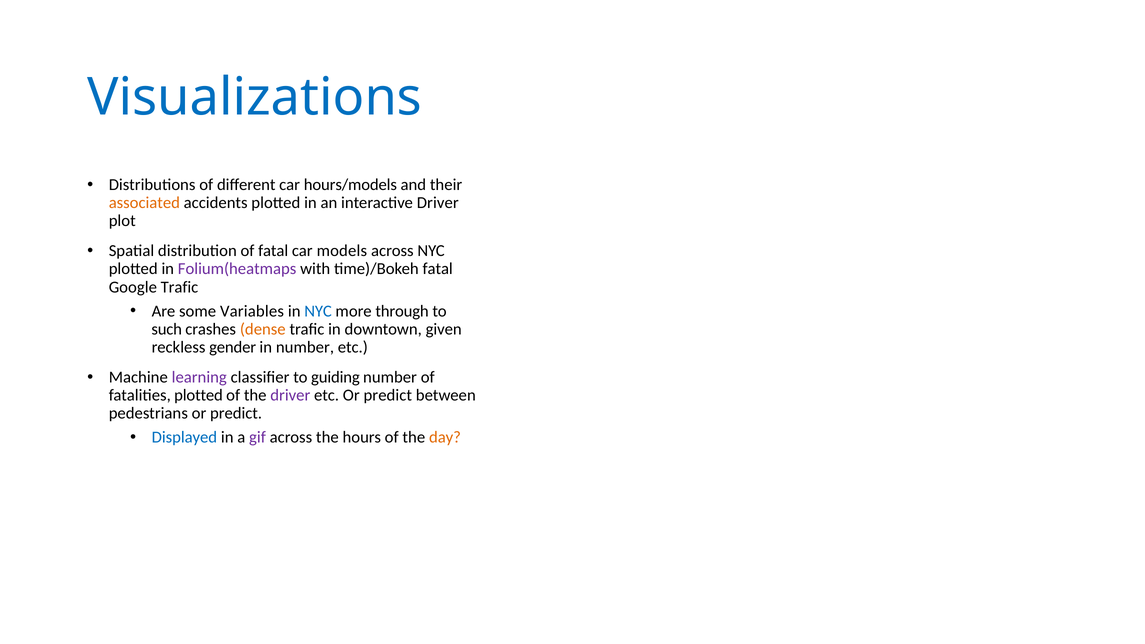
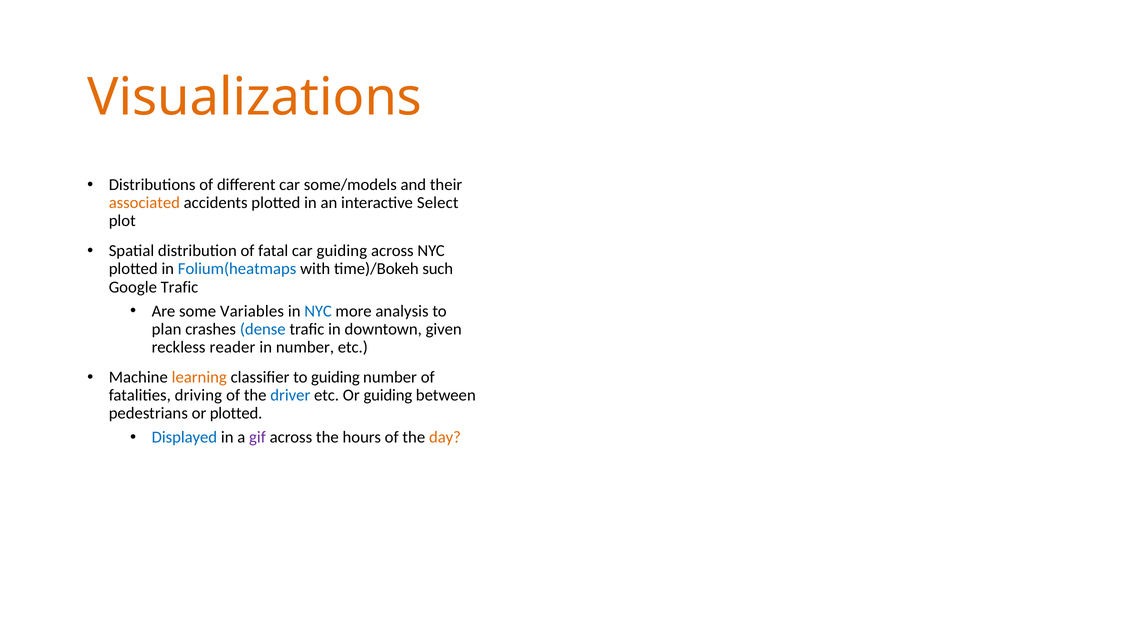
Visualizations colour: blue -> orange
hours/models: hours/models -> some/models
interactive Driver: Driver -> Select
car models: models -> guiding
Folium(heatmaps colour: purple -> blue
time)/Bokeh fatal: fatal -> such
through: through -> analysis
such: such -> plan
dense colour: orange -> blue
gender: gender -> reader
learning colour: purple -> orange
fatalities plotted: plotted -> driving
driver at (290, 395) colour: purple -> blue
etc Or predict: predict -> guiding
pedestrians or predict: predict -> plotted
